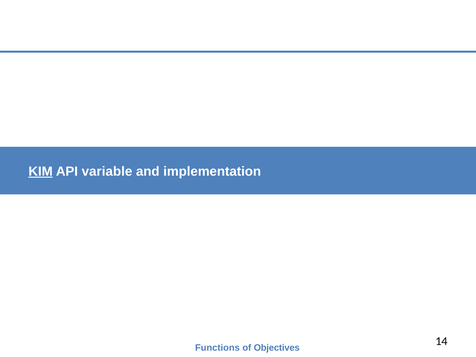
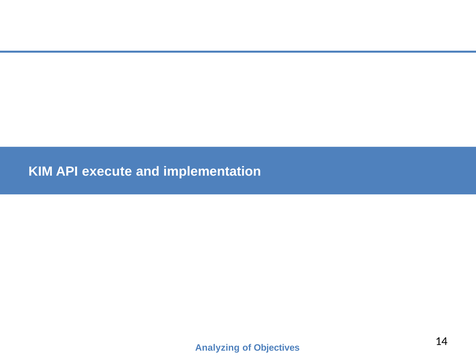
KIM underline: present -> none
variable: variable -> execute
Functions: Functions -> Analyzing
